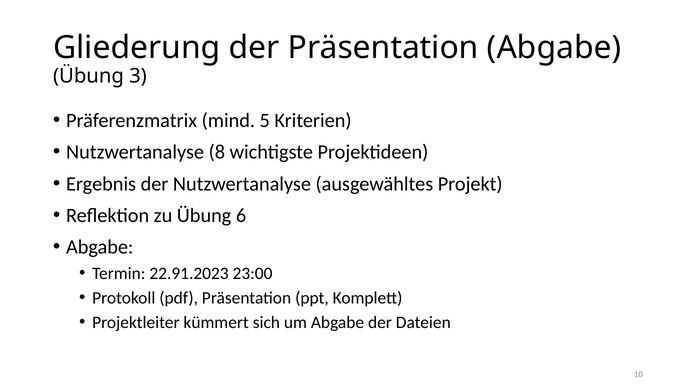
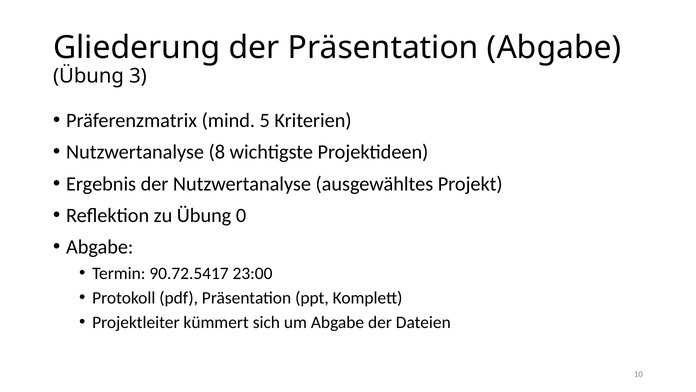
6: 6 -> 0
22.91.2023: 22.91.2023 -> 90.72.5417
